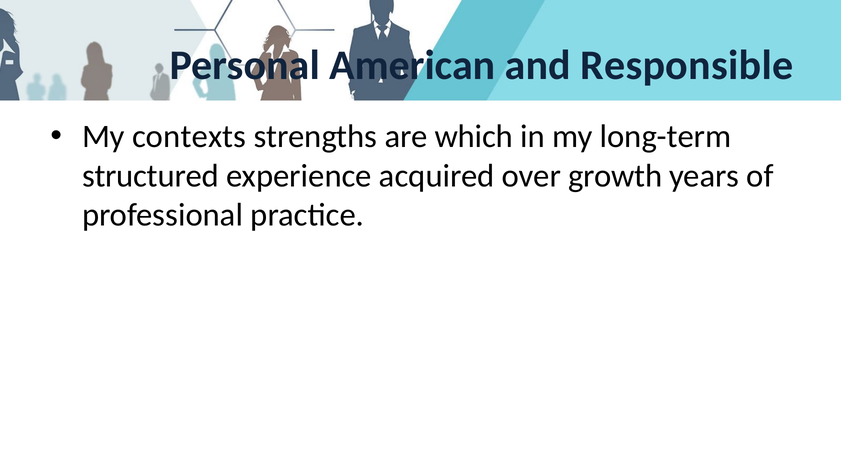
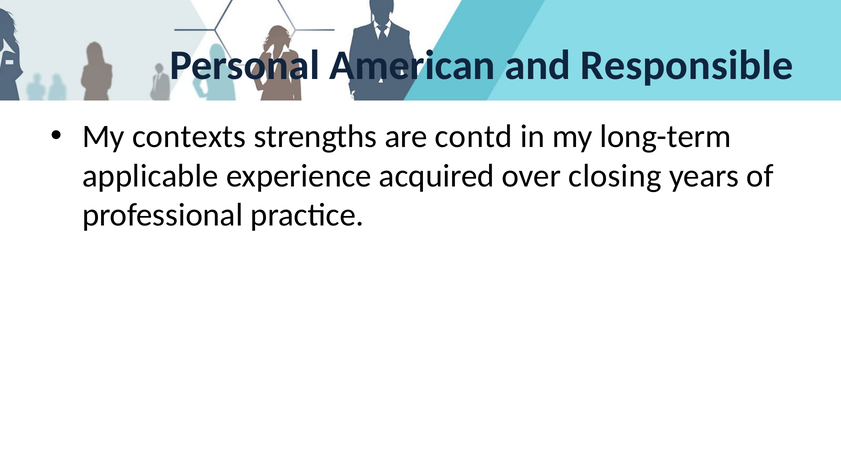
which: which -> contd
structured: structured -> applicable
growth: growth -> closing
